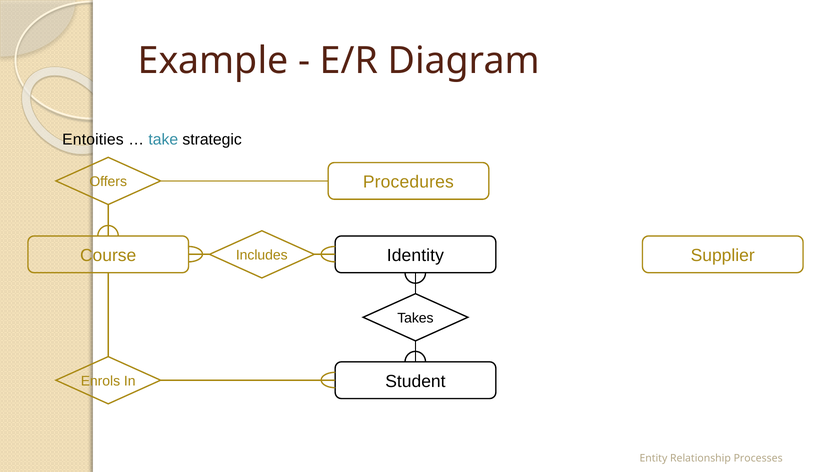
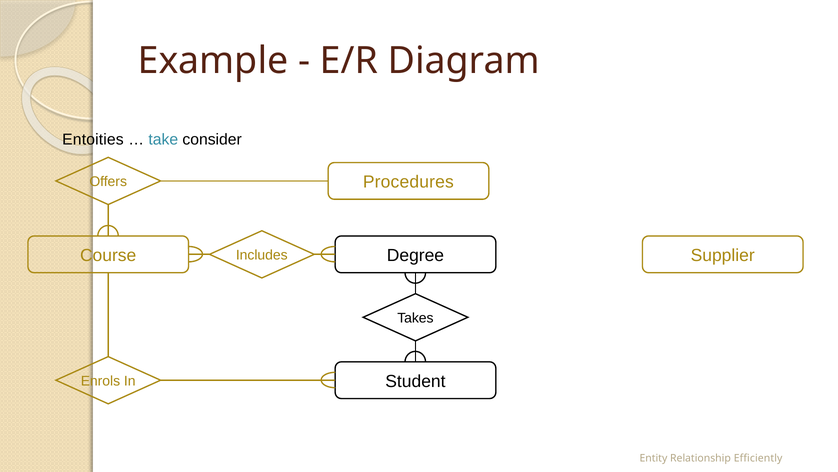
strategic: strategic -> consider
Identity: Identity -> Degree
Processes: Processes -> Efficiently
